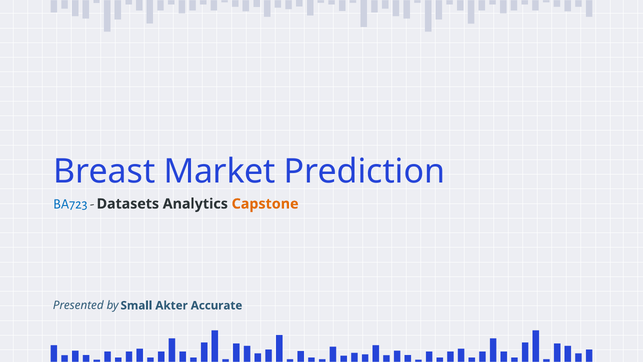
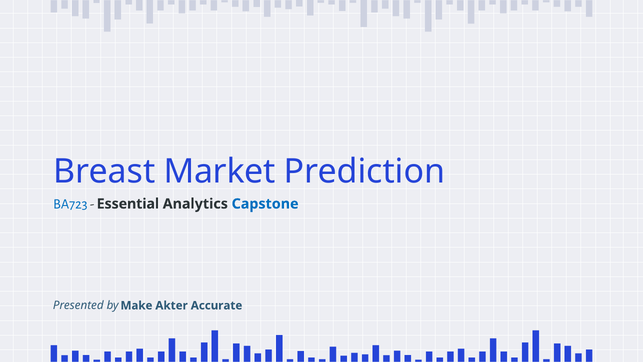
Datasets: Datasets -> Essential
Capstone colour: orange -> blue
Small: Small -> Make
